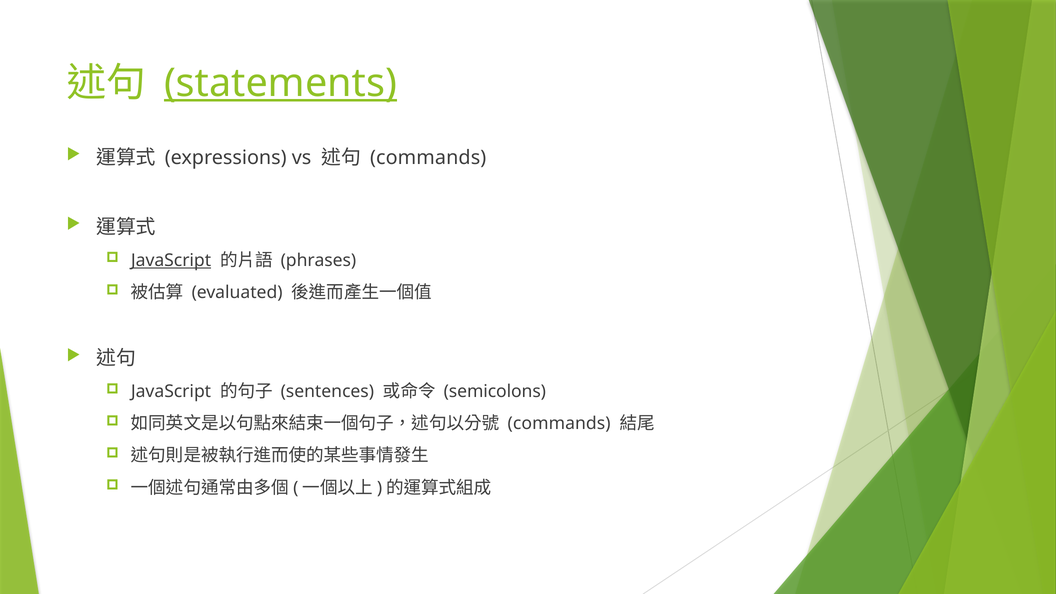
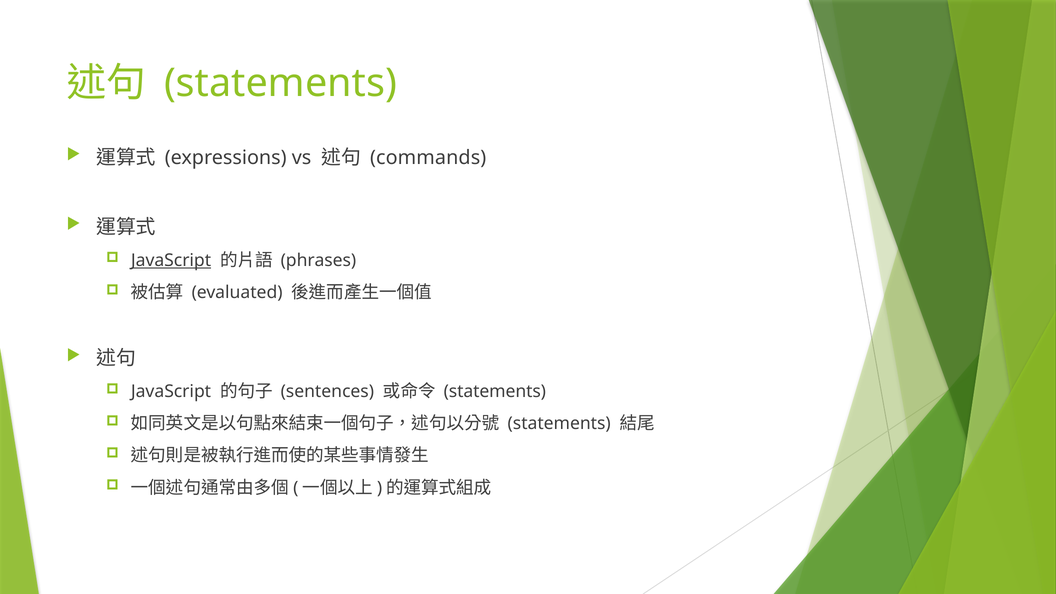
statements at (280, 83) underline: present -> none
semicolons at (495, 391): semicolons -> statements
commands at (559, 424): commands -> statements
